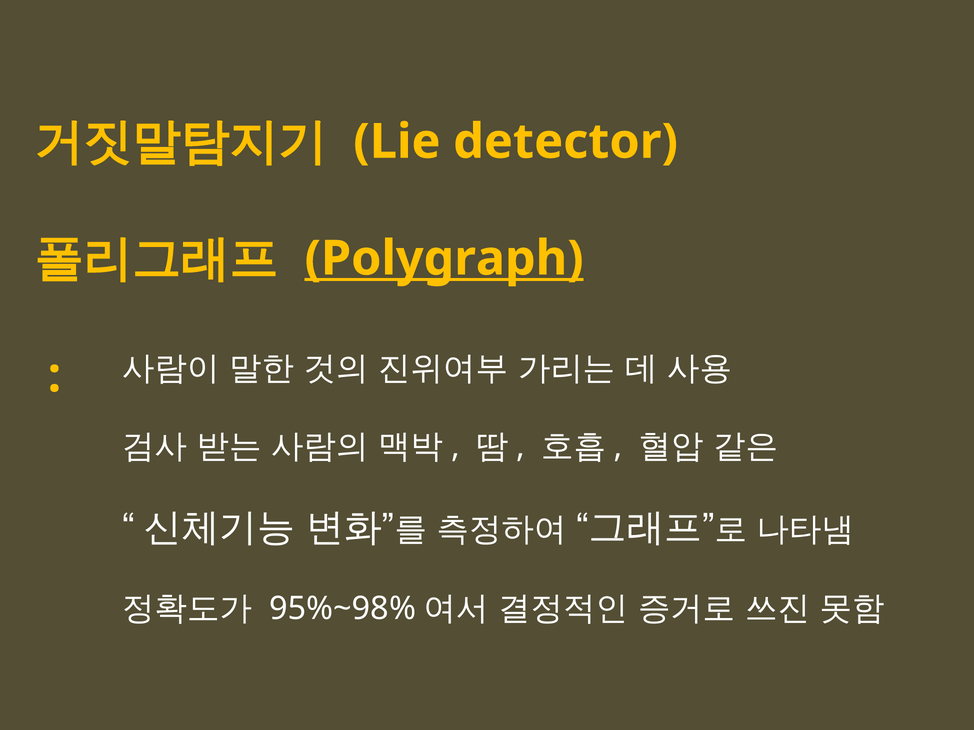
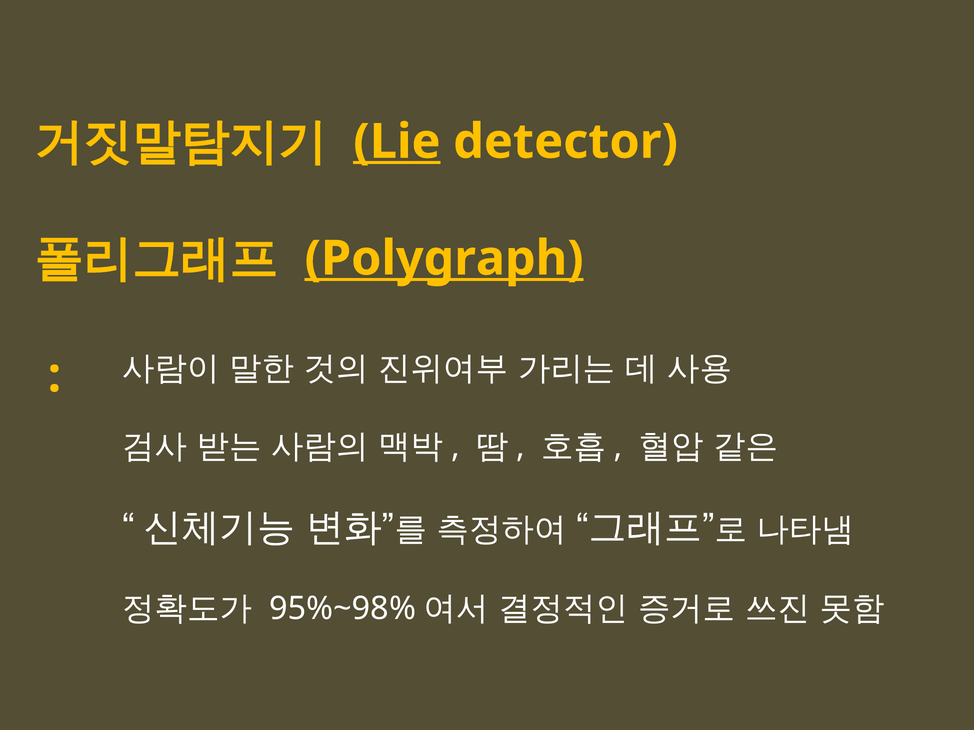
Lie underline: none -> present
